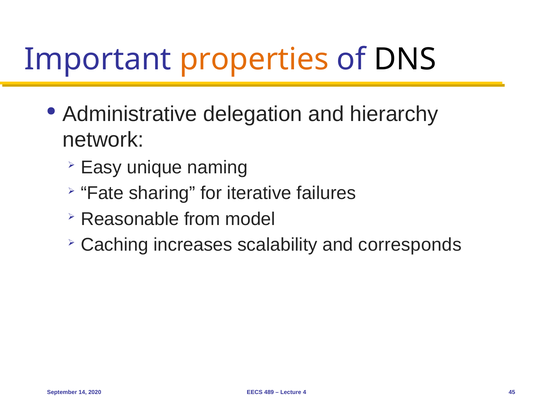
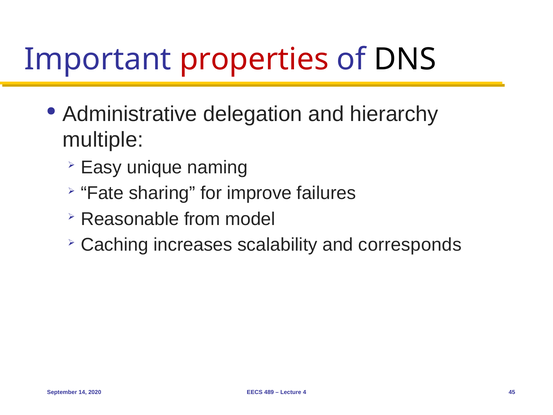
properties colour: orange -> red
network: network -> multiple
iterative: iterative -> improve
